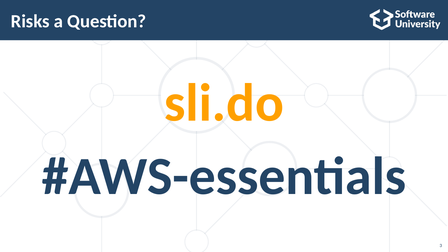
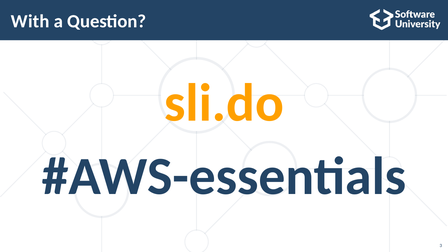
Risks: Risks -> With
